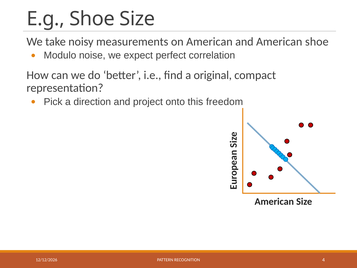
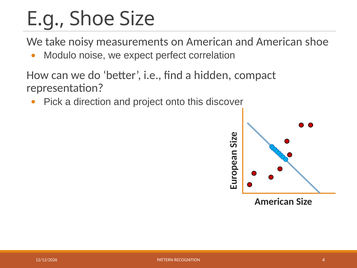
original: original -> hidden
freedom: freedom -> discover
